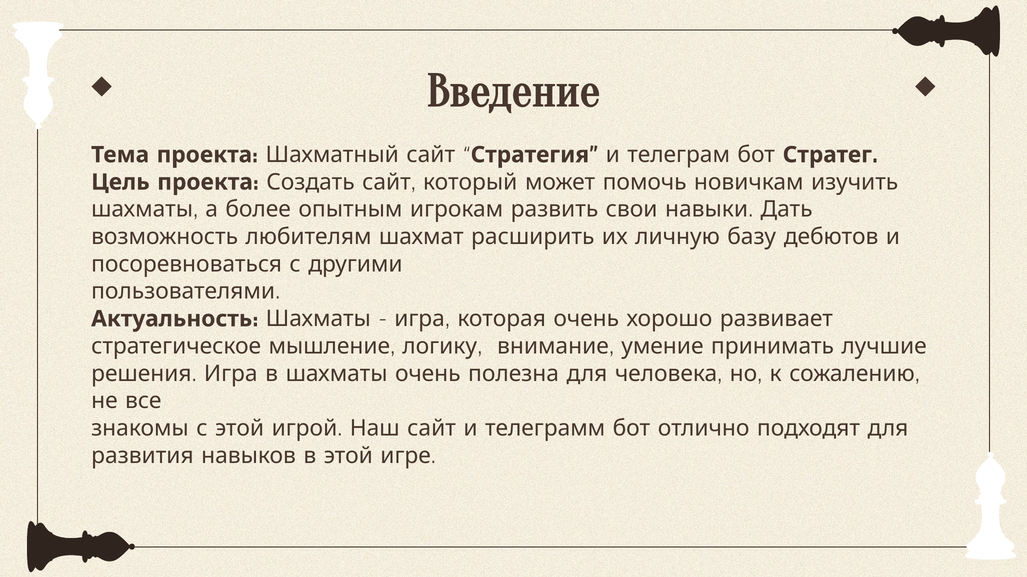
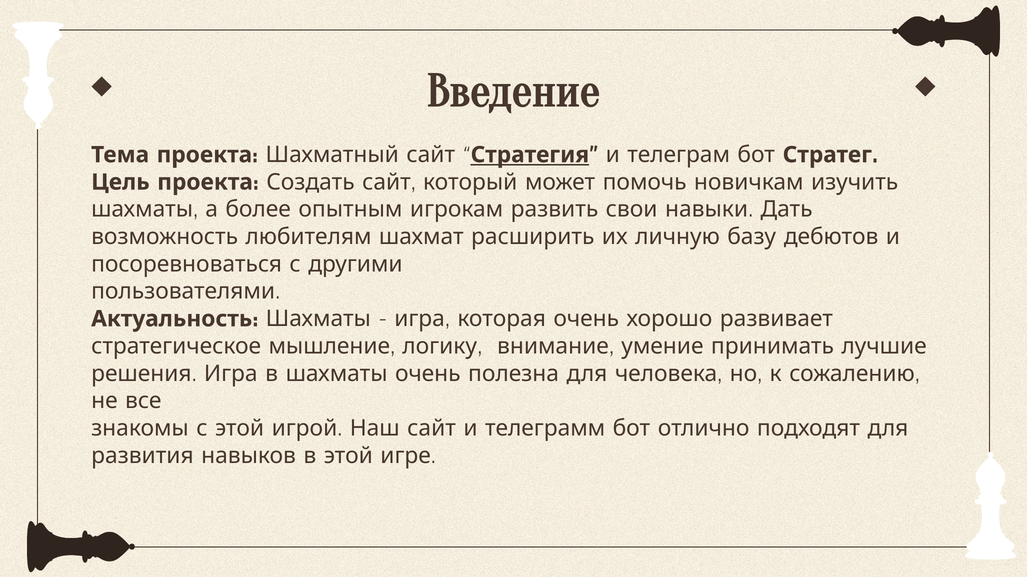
Стратегия underline: none -> present
